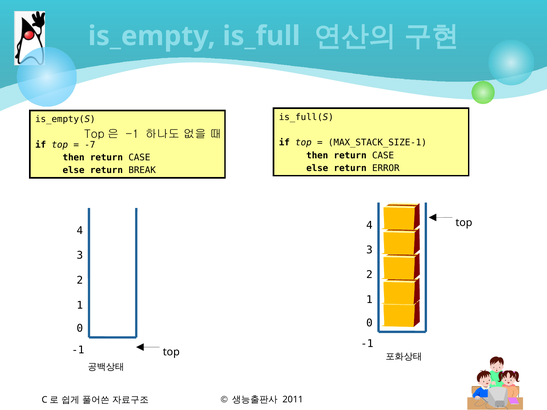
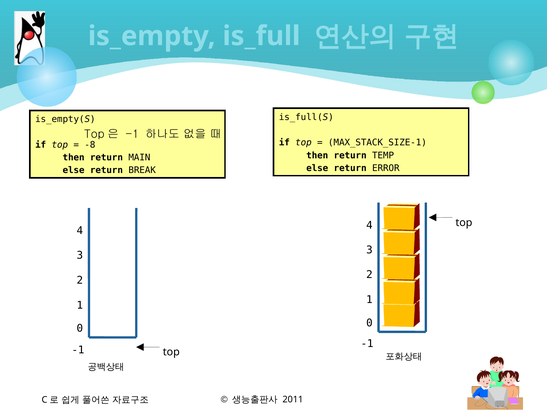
-7: -7 -> -8
CASE at (383, 155): CASE -> TEMP
CASE at (139, 158): CASE -> MAIN
